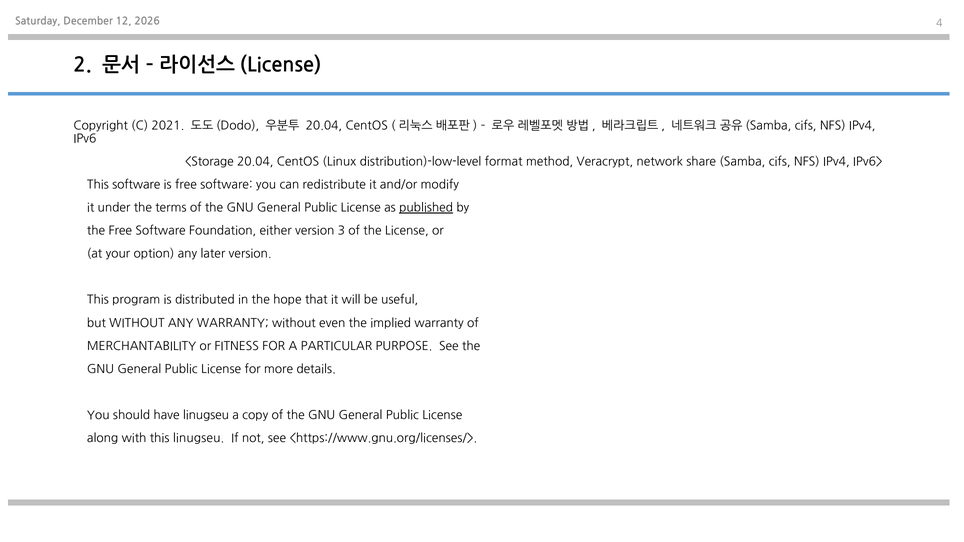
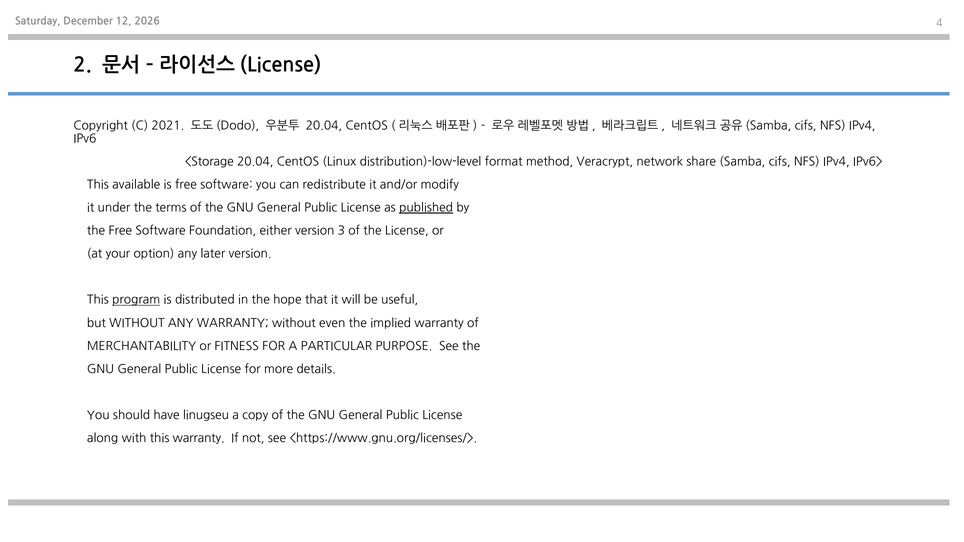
This software: software -> available
program underline: none -> present
this linugseu: linugseu -> warranty
